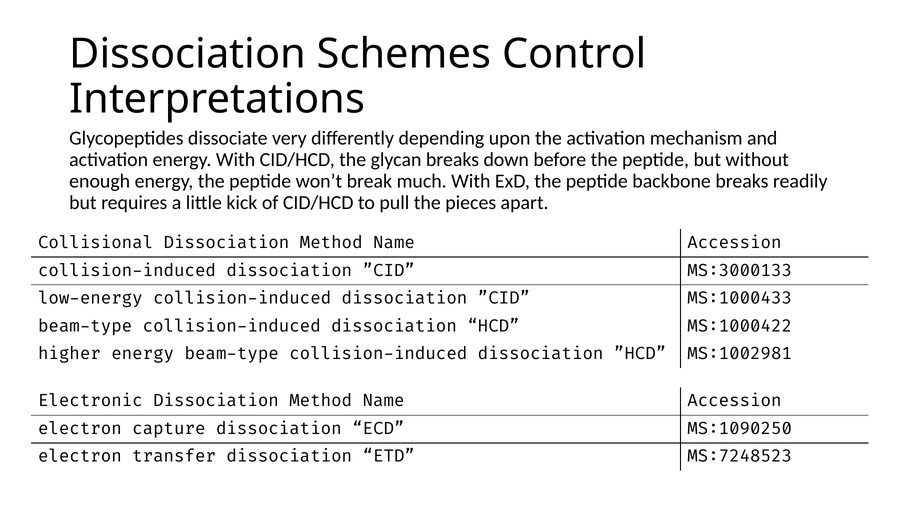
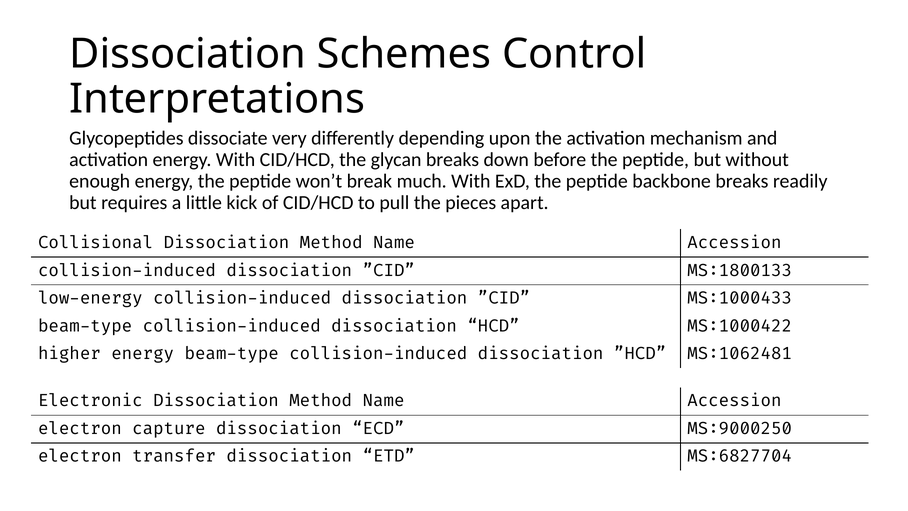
MS:3000133: MS:3000133 -> MS:1800133
MS:1002981: MS:1002981 -> MS:1062481
MS:1090250: MS:1090250 -> MS:9000250
MS:7248523: MS:7248523 -> MS:6827704
